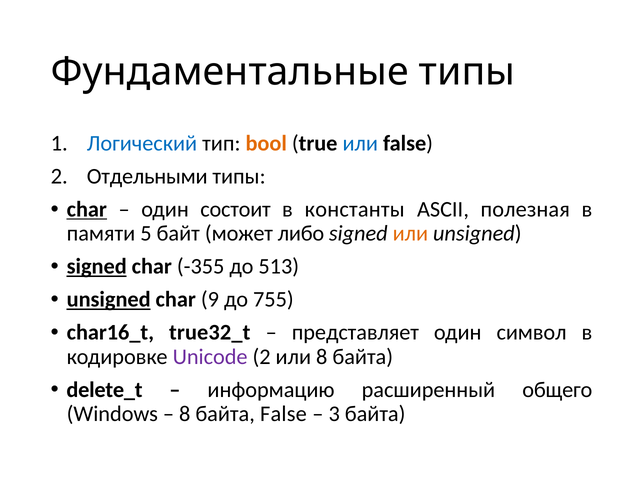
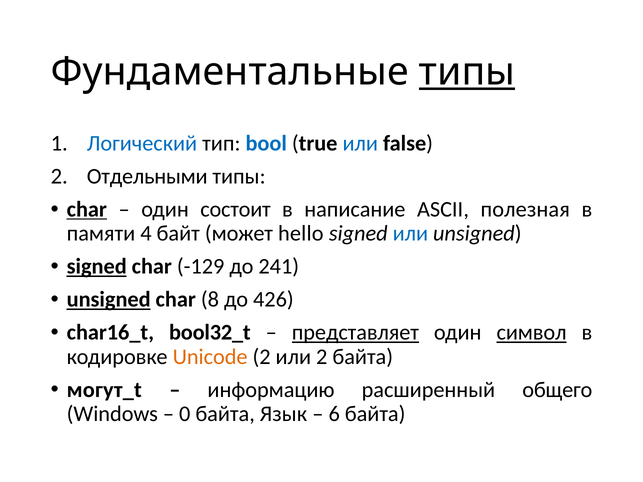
типы at (467, 72) underline: none -> present
bool colour: orange -> blue
константы: константы -> написание
5: 5 -> 4
либо: либо -> hello
или at (410, 234) colour: orange -> blue
-355: -355 -> -129
513: 513 -> 241
9: 9 -> 8
755: 755 -> 426
true32_t: true32_t -> bool32_t
представляет underline: none -> present
символ underline: none -> present
Unicode colour: purple -> orange
или 8: 8 -> 2
delete_t: delete_t -> могут_t
8 at (185, 414): 8 -> 0
байта False: False -> Язык
3: 3 -> 6
